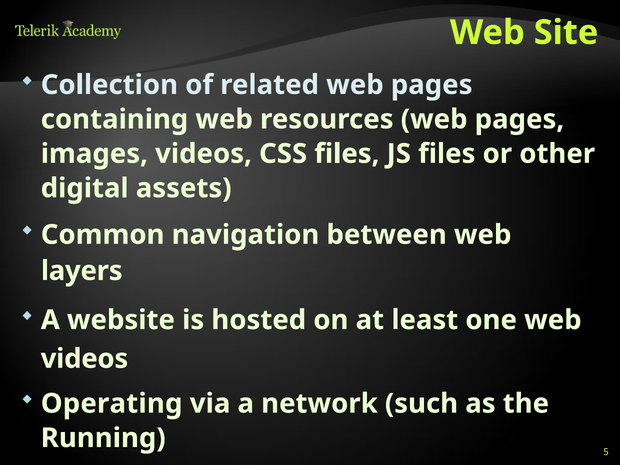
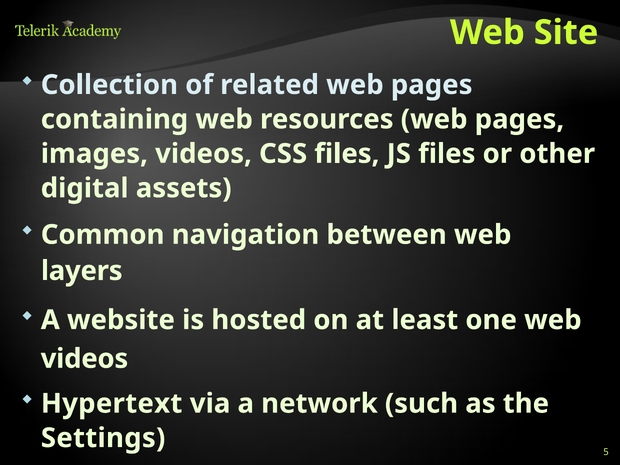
Operating: Operating -> Hypertext
Running: Running -> Settings
